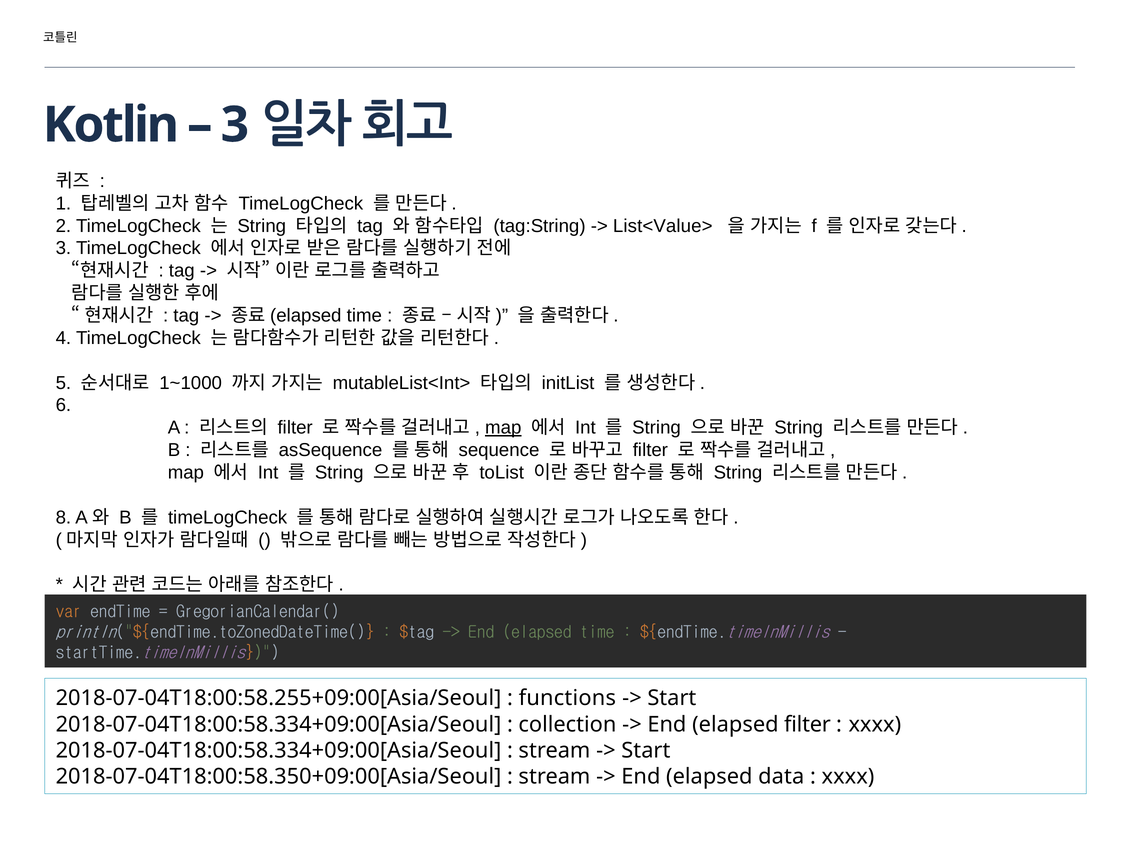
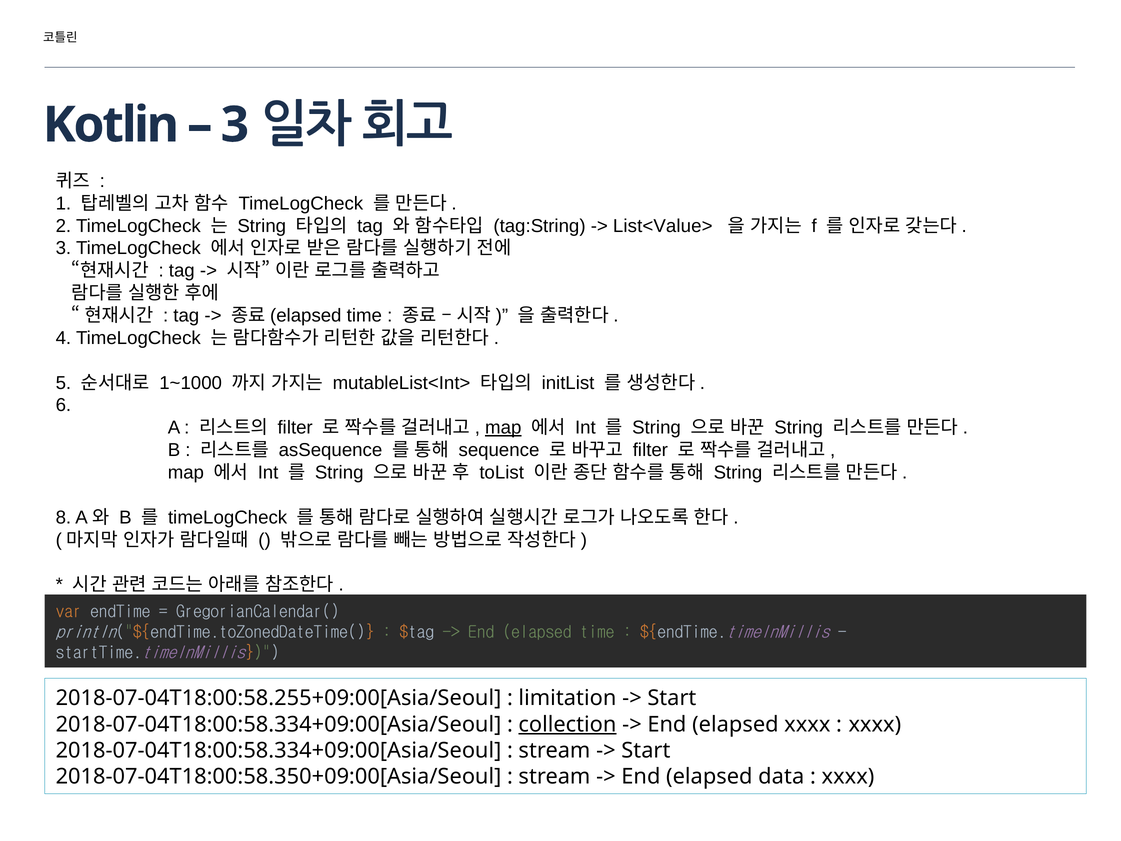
functions: functions -> limitation
collection underline: none -> present
elapsed filter: filter -> xxxx
